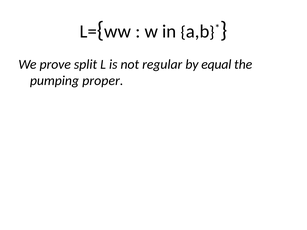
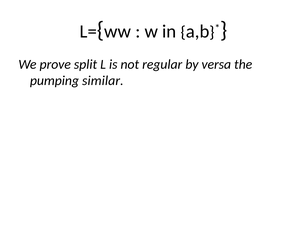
equal: equal -> versa
proper: proper -> similar
